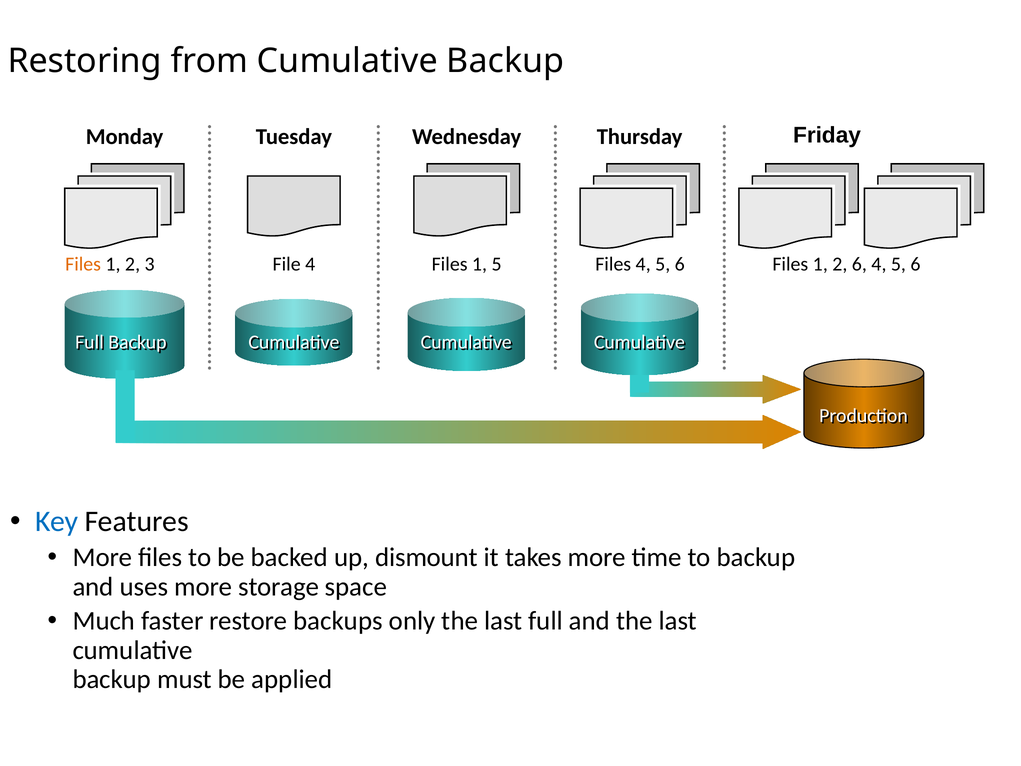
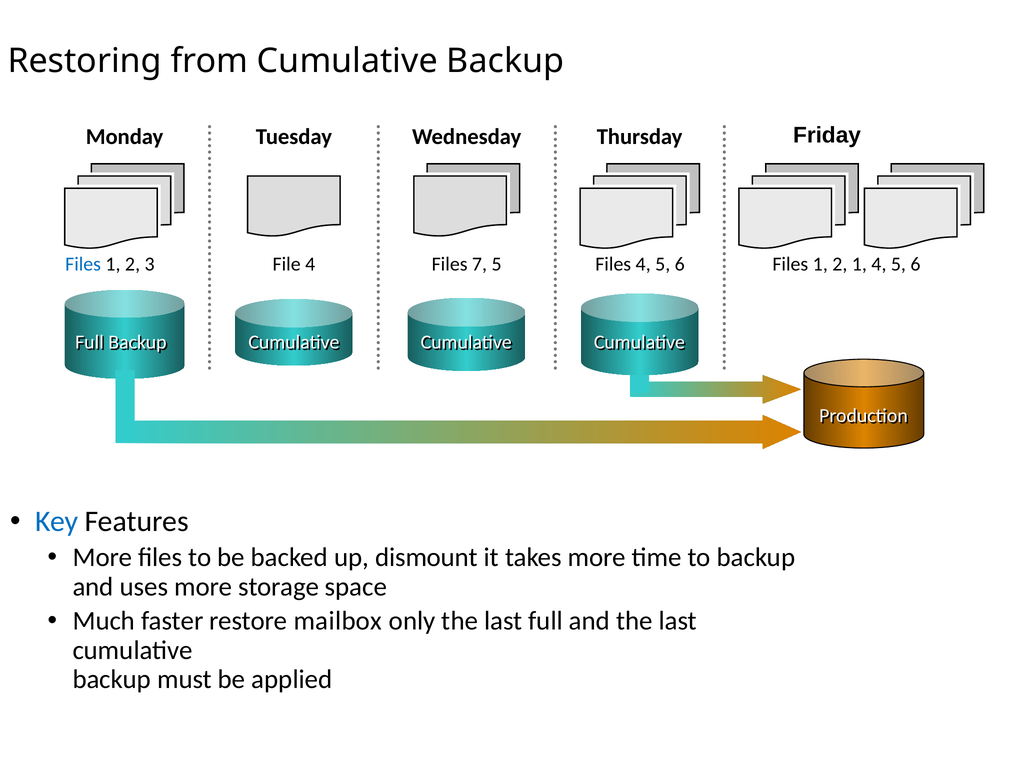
Files at (83, 264) colour: orange -> blue
1 at (480, 264): 1 -> 7
2 6: 6 -> 1
backups: backups -> mailbox
